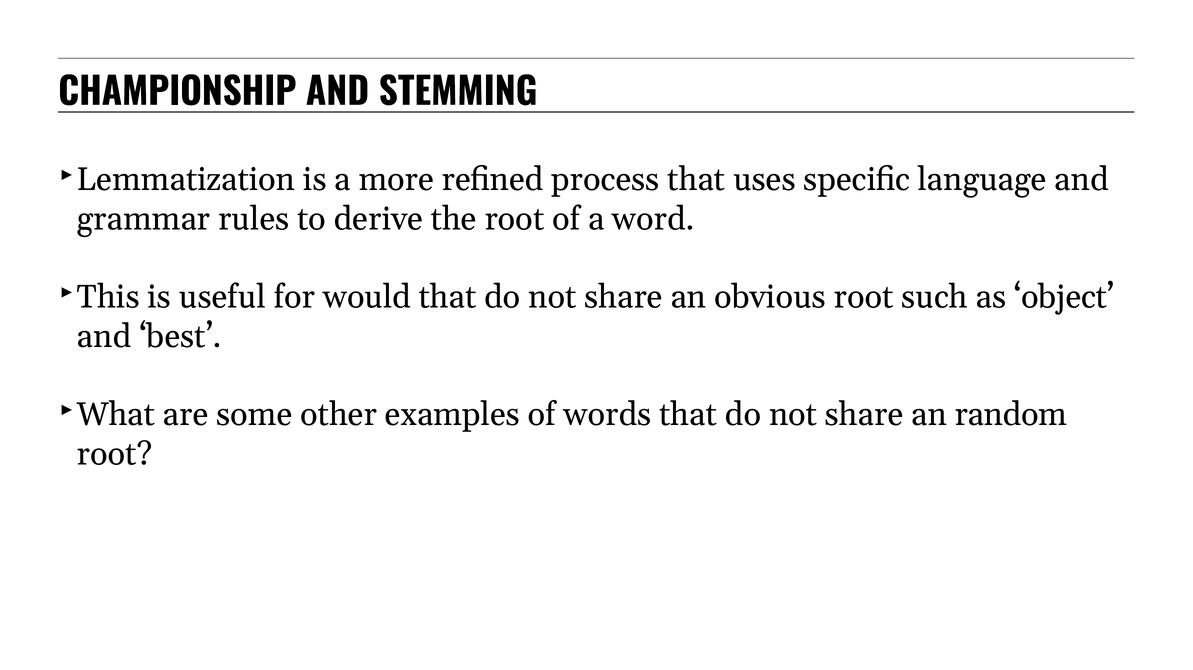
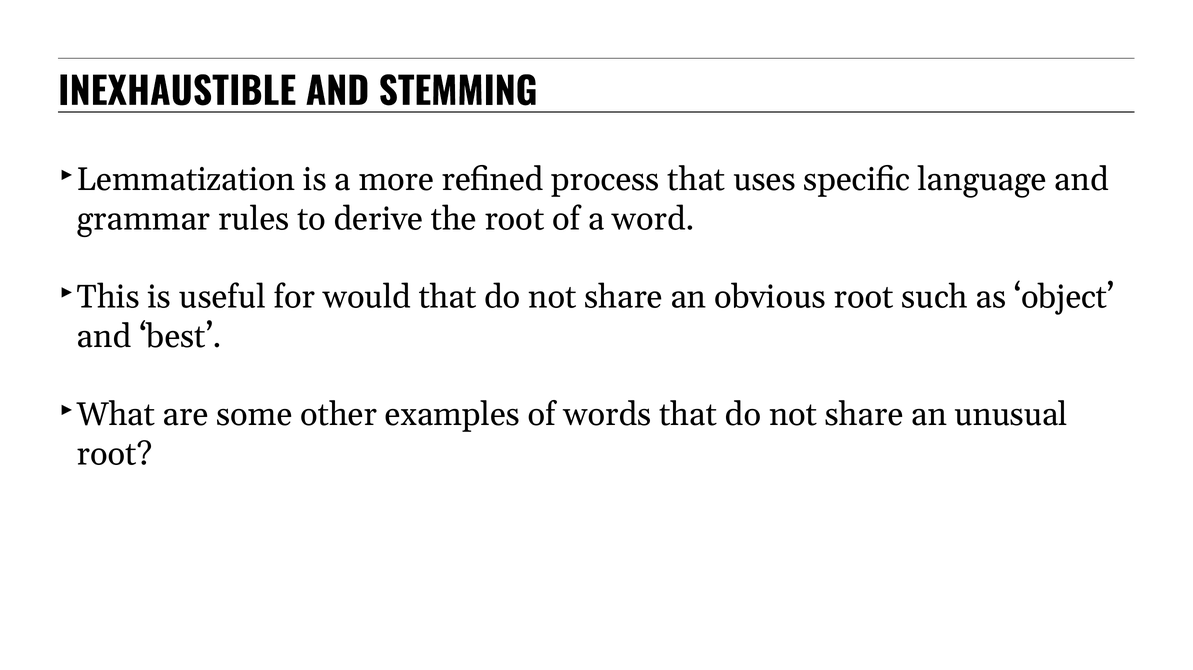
CHAMPIONSHIP: CHAMPIONSHIP -> INEXHAUSTIBLE
random: random -> unusual
